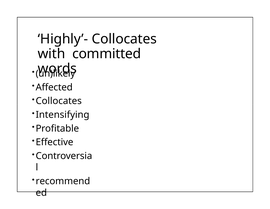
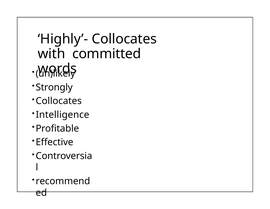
Affected: Affected -> Strongly
Intensifying: Intensifying -> Intelligence
